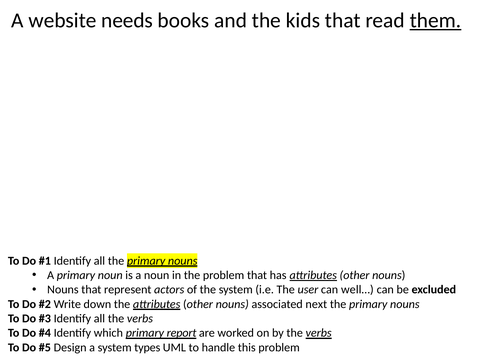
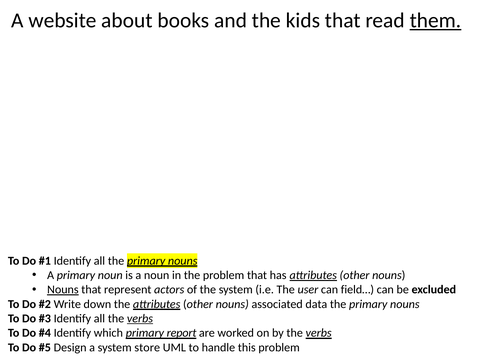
needs: needs -> about
Nouns at (63, 290) underline: none -> present
well…: well… -> field…
next: next -> data
verbs at (140, 319) underline: none -> present
types: types -> store
